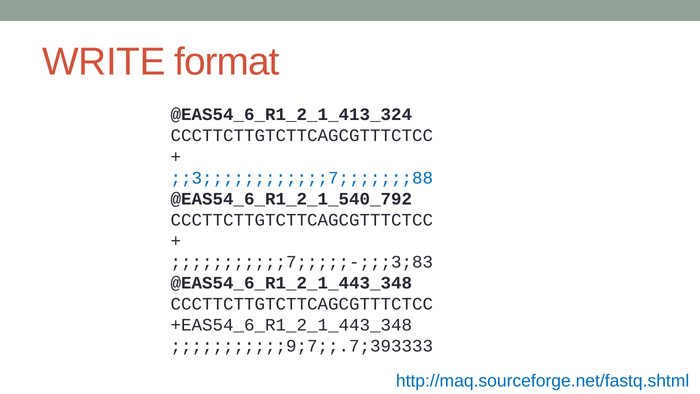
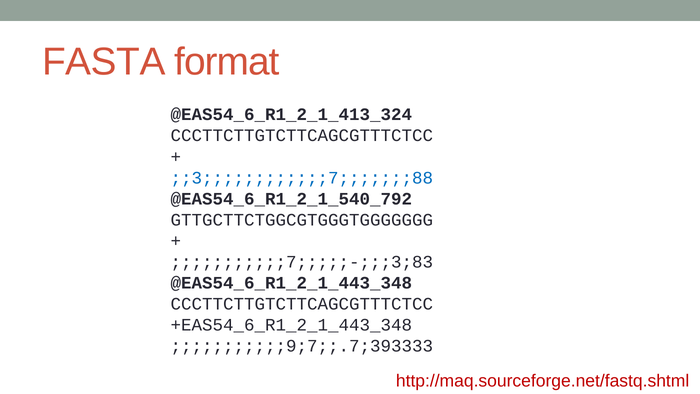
WRITE: WRITE -> FASTA
CCCTTCTTGTCTTCAGCGTTTCTCC at (302, 220): CCCTTCTTGTCTTCAGCGTTTCTCC -> GTTGCTTCTGGCGTGGGTGGGGGGG
http://maq.sourceforge.net/fastq.shtml colour: blue -> red
